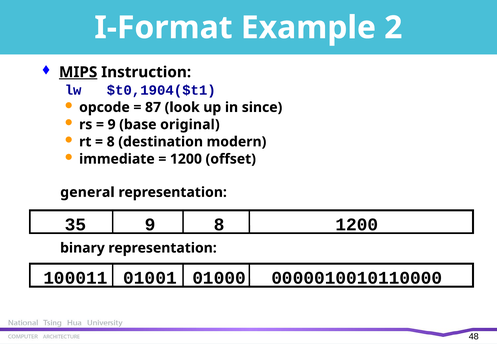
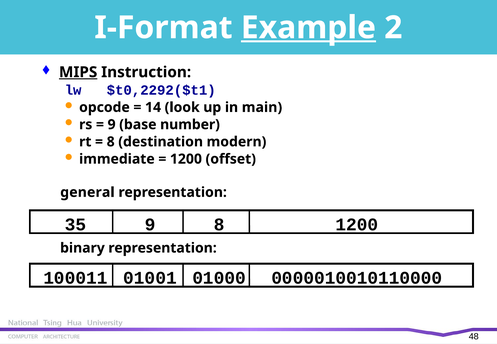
Example underline: none -> present
$t0,1904($t1: $t0,1904($t1 -> $t0,2292($t1
87: 87 -> 14
since: since -> main
original: original -> number
